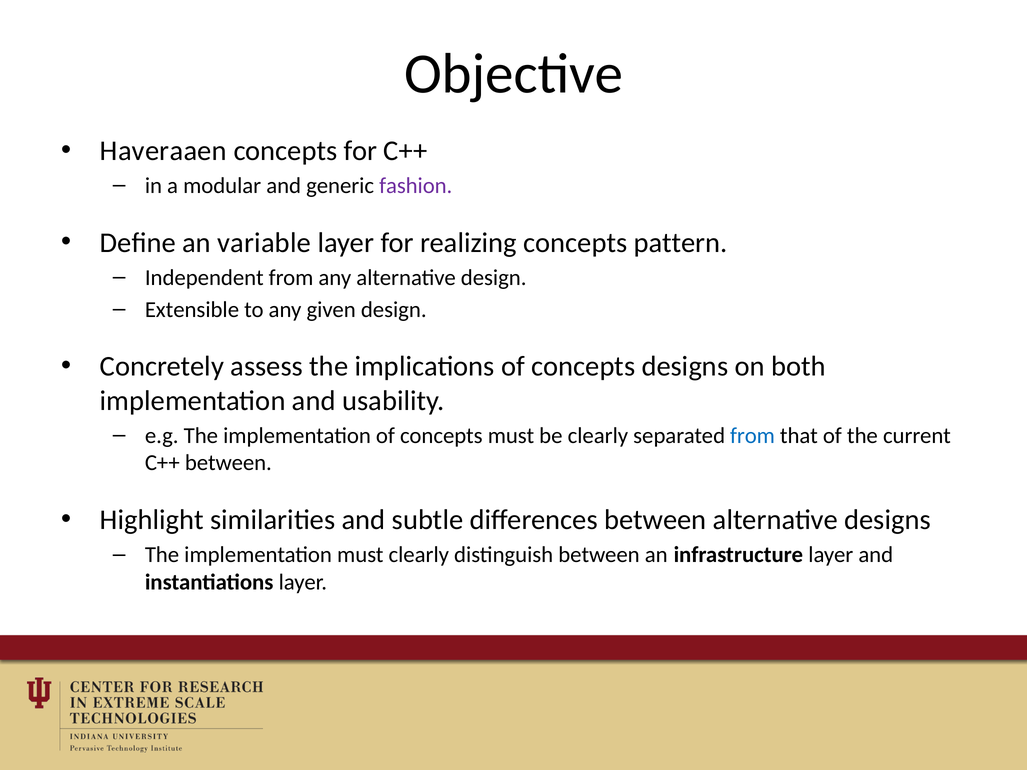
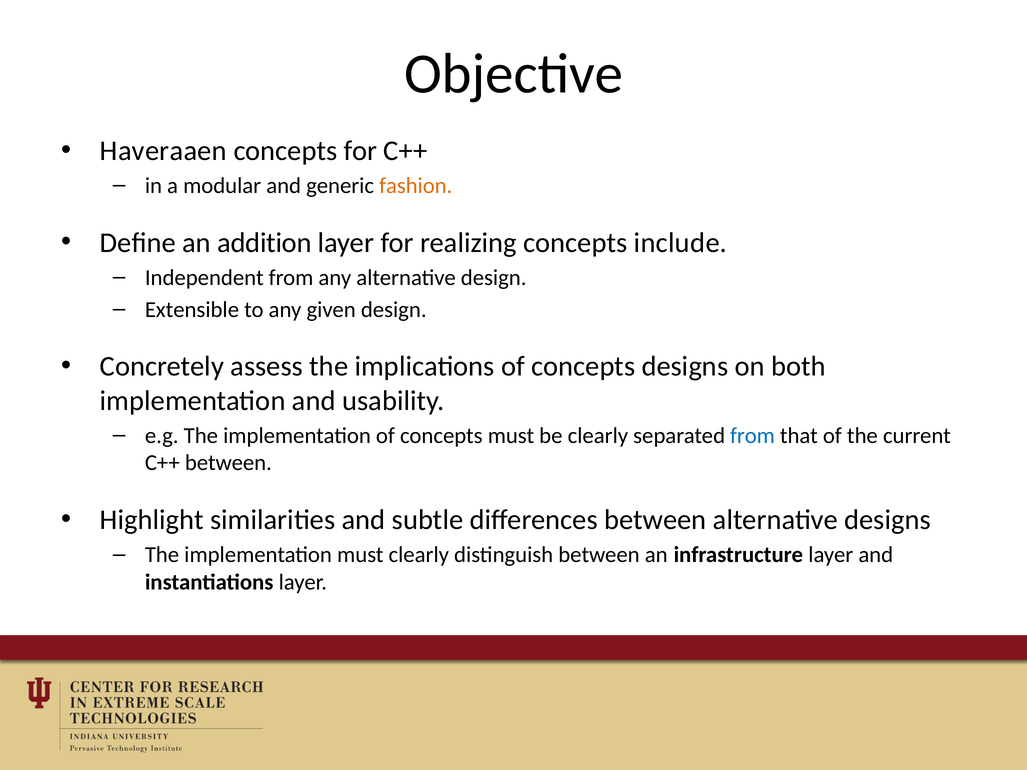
fashion colour: purple -> orange
variable: variable -> addition
pattern: pattern -> include
